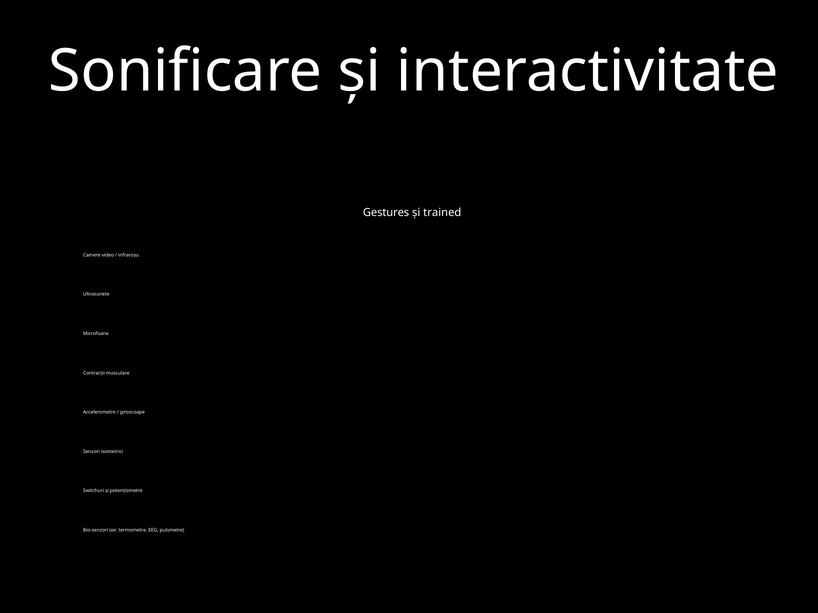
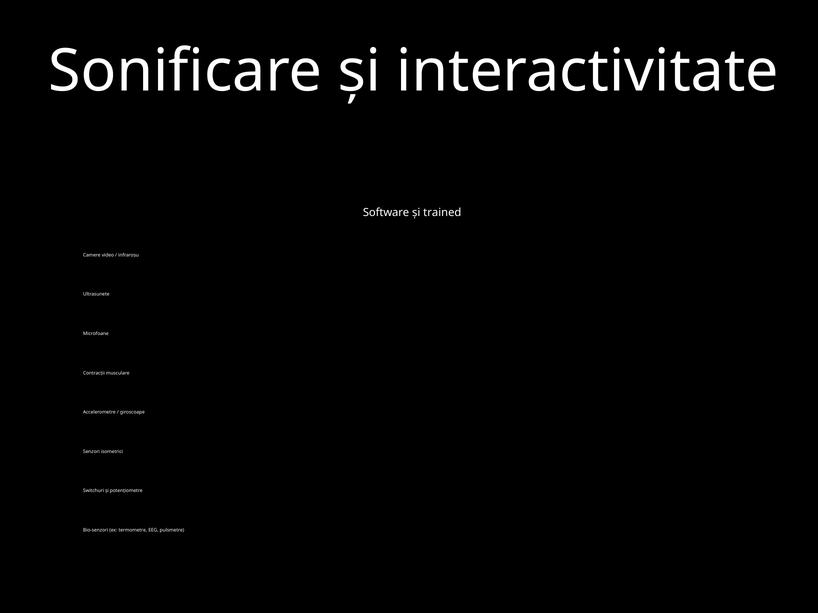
Gestures: Gestures -> Software
